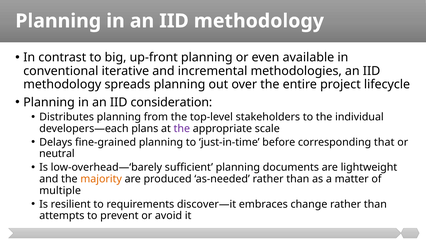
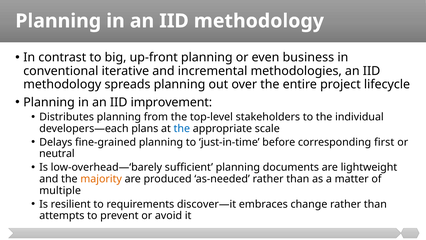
available: available -> business
consideration: consideration -> improvement
the at (182, 128) colour: purple -> blue
that: that -> first
